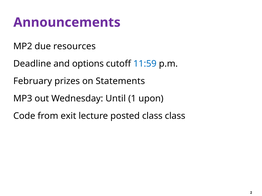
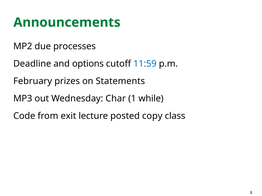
Announcements colour: purple -> green
resources: resources -> processes
Until: Until -> Char
upon: upon -> while
posted class: class -> copy
